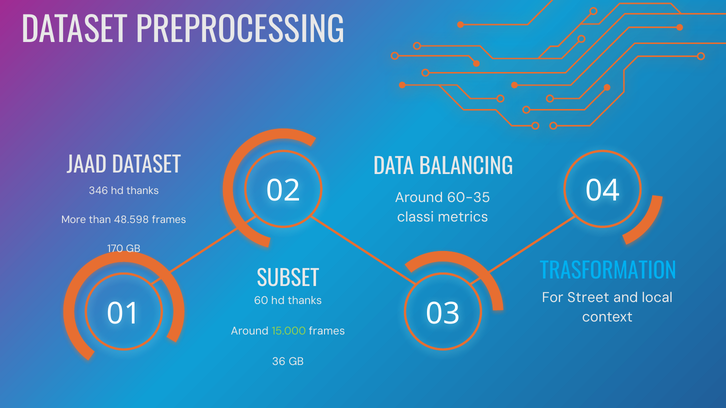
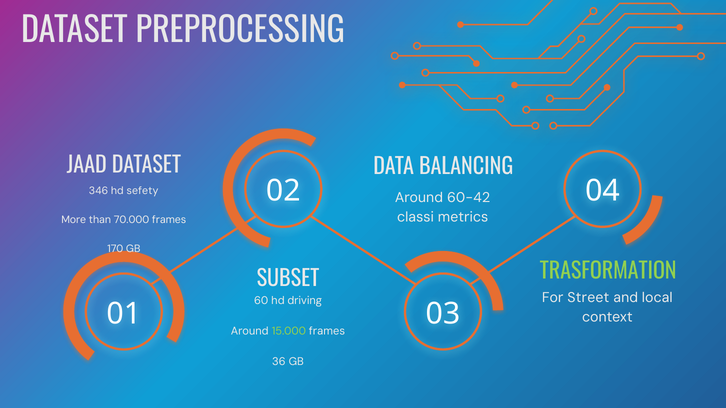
60-35: 60-35 -> 60-42
346 hd thanks: thanks -> sefety
48.598: 48.598 -> 70.000
TRASFORMATION colour: light blue -> light green
60 hd thanks: thanks -> driving
